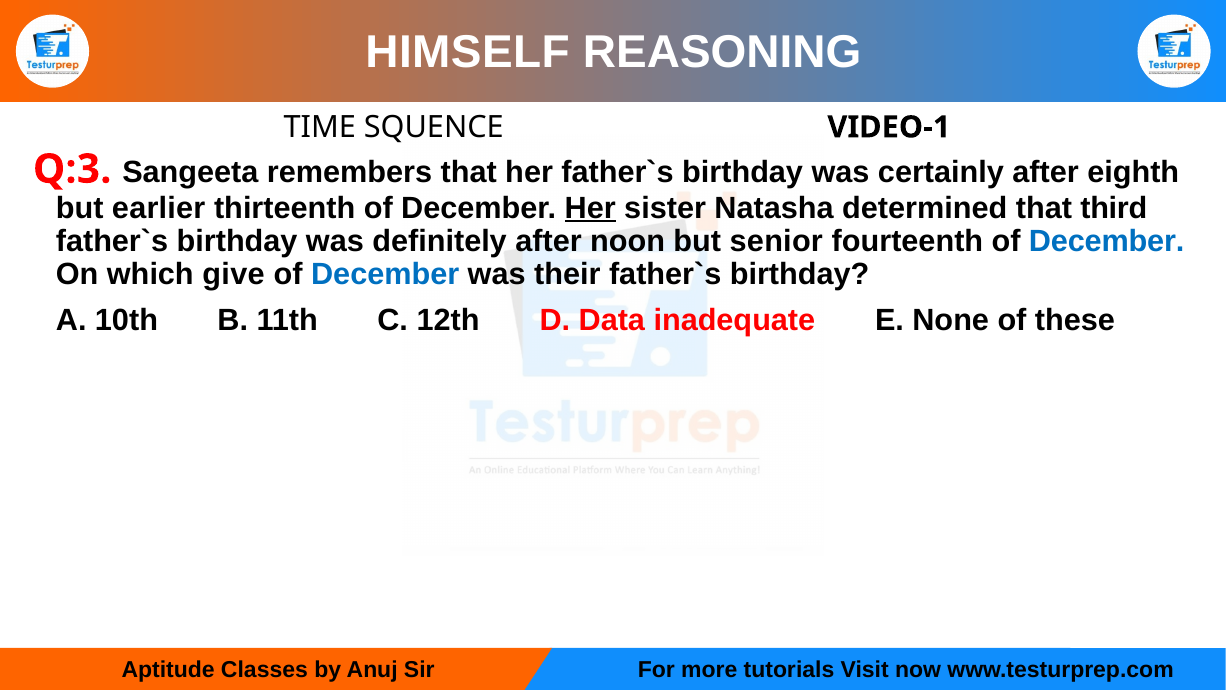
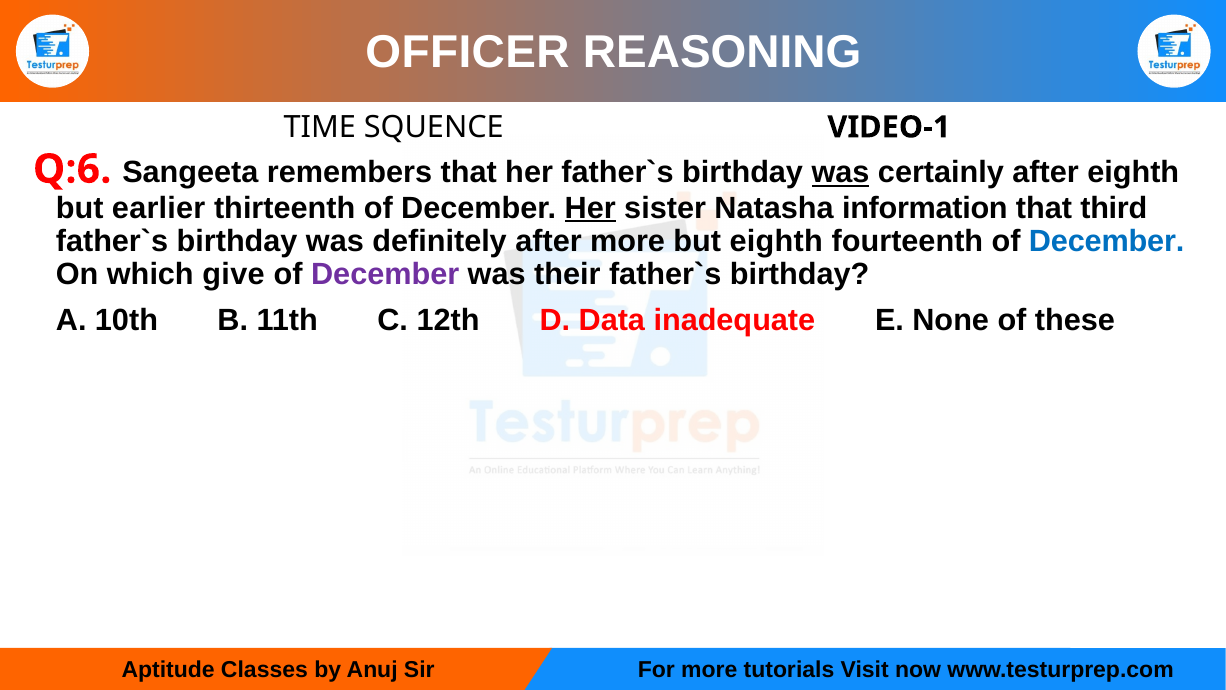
HIMSELF: HIMSELF -> OFFICER
Q:3: Q:3 -> Q:6
was at (840, 172) underline: none -> present
determined: determined -> information
after noon: noon -> more
but senior: senior -> eighth
December at (385, 274) colour: blue -> purple
